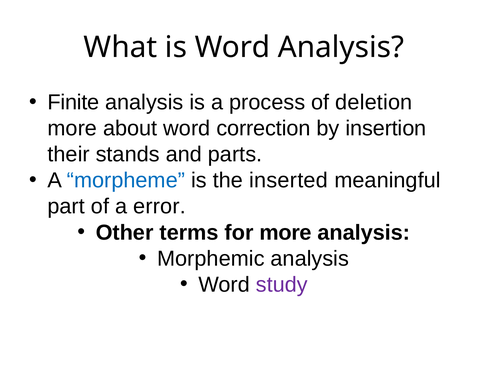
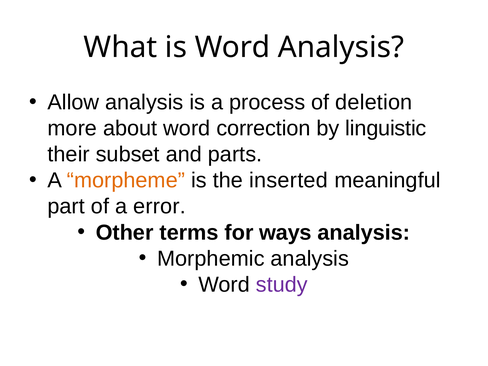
Finite: Finite -> Allow
insertion: insertion -> linguistic
stands: stands -> subset
morpheme colour: blue -> orange
for more: more -> ways
